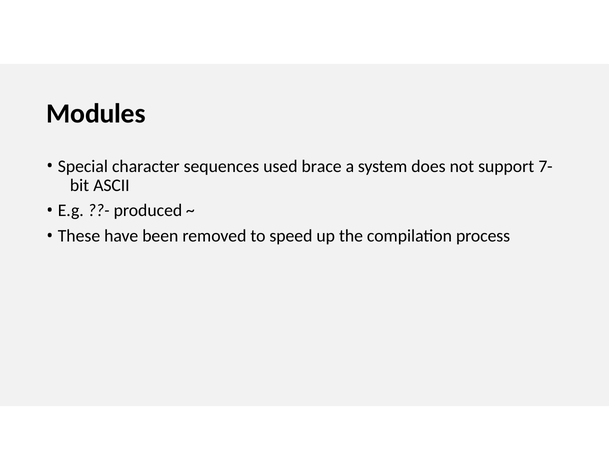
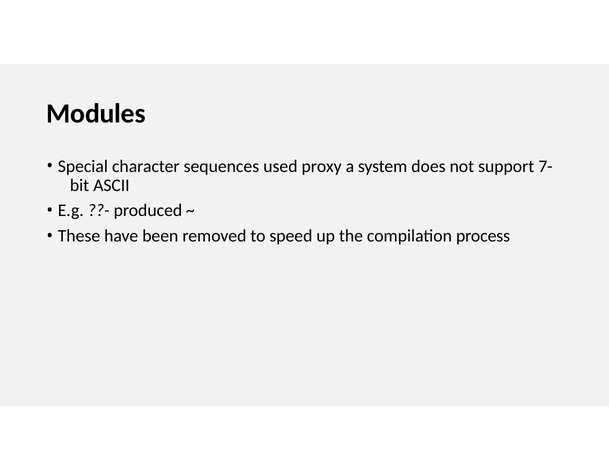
brace: brace -> proxy
